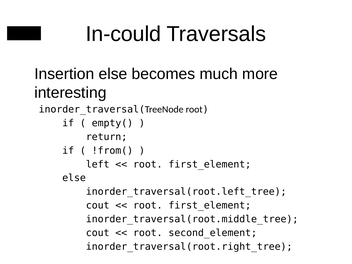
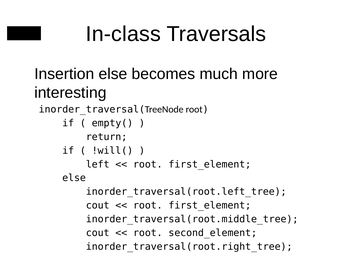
In-could: In-could -> In-class
!from(: !from( -> !will(
